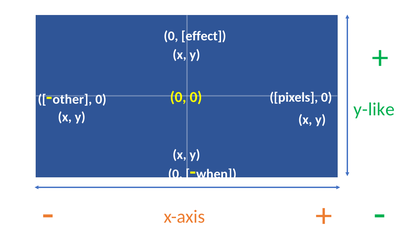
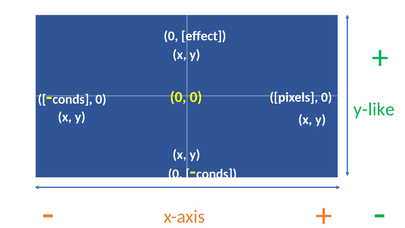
other at (72, 99): other -> conds
when at (216, 174): when -> conds
